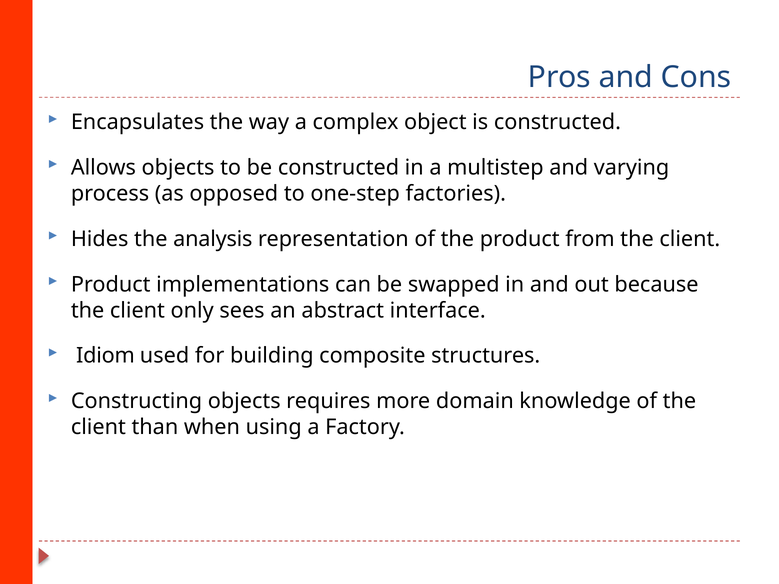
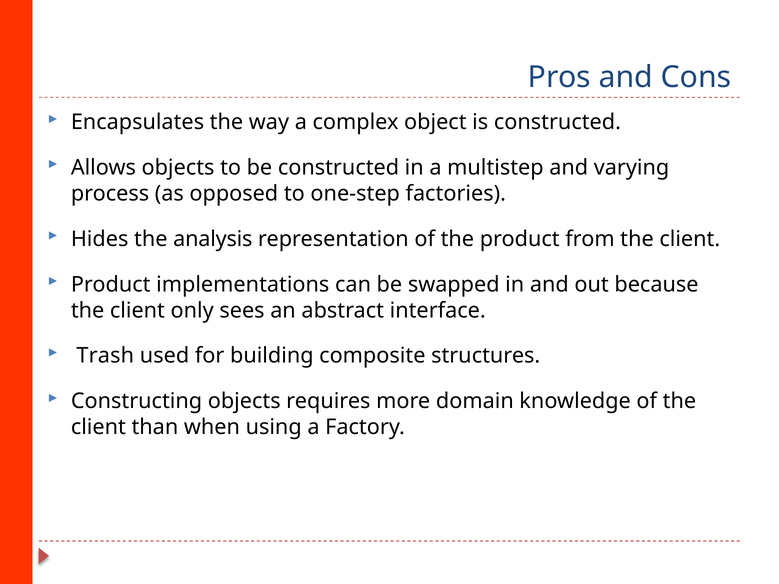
Idiom: Idiom -> Trash
